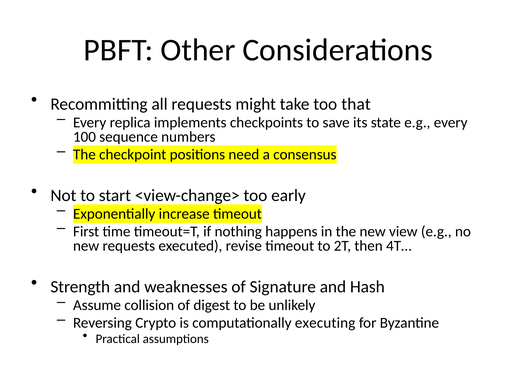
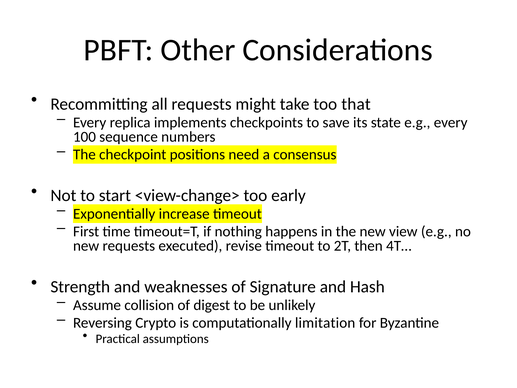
executing: executing -> limitation
